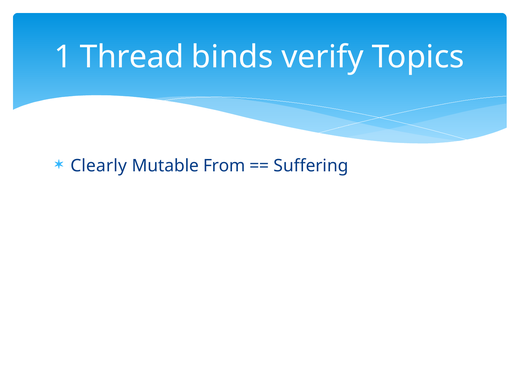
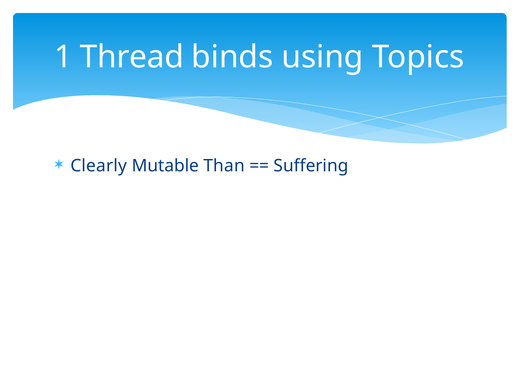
verify: verify -> using
From: From -> Than
